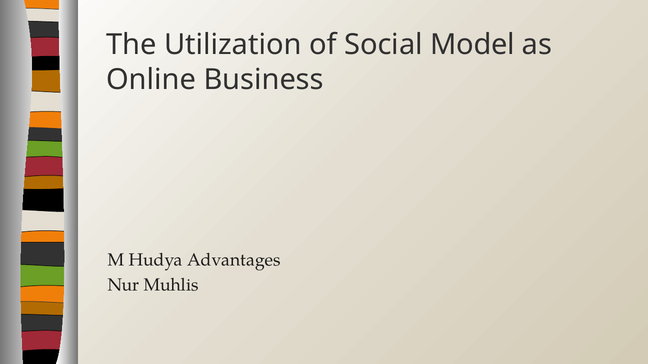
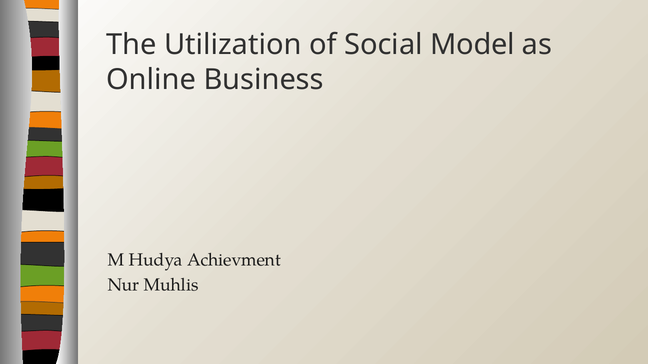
Advantages: Advantages -> Achievment
